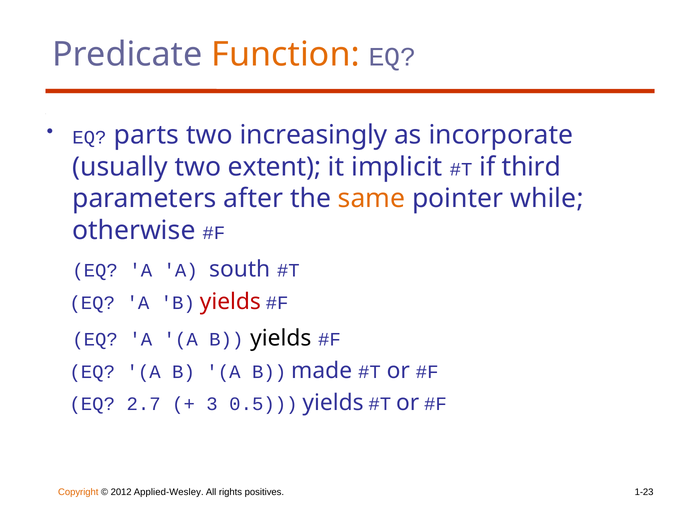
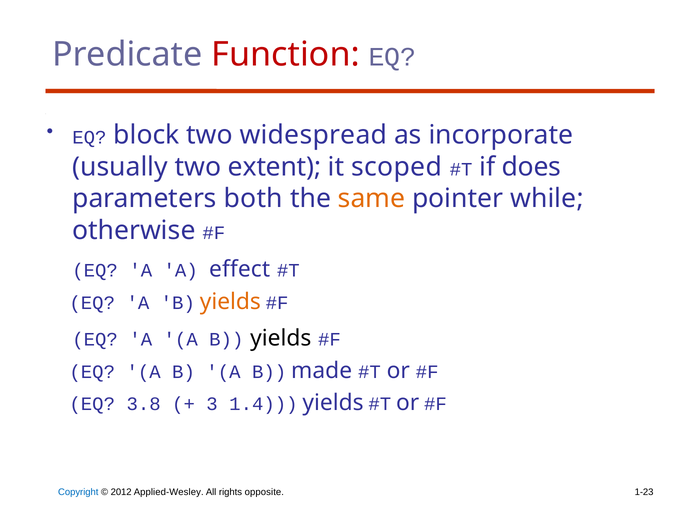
Function colour: orange -> red
parts: parts -> block
increasingly: increasingly -> widespread
implicit: implicit -> scoped
third: third -> does
after: after -> both
south: south -> effect
yields at (230, 302) colour: red -> orange
2.7: 2.7 -> 3.8
0.5: 0.5 -> 1.4
Copyright colour: orange -> blue
positives: positives -> opposite
